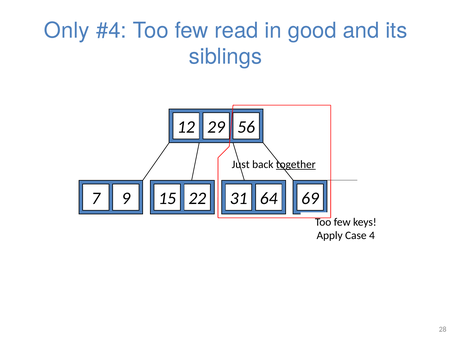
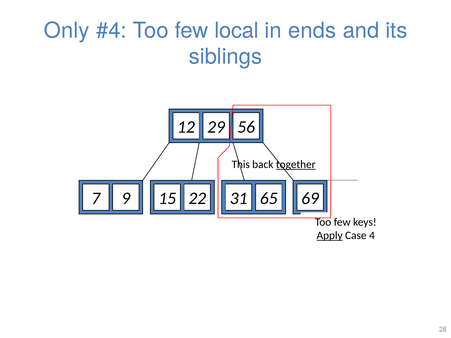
read: read -> local
good: good -> ends
Just: Just -> This
64: 64 -> 65
Apply underline: none -> present
